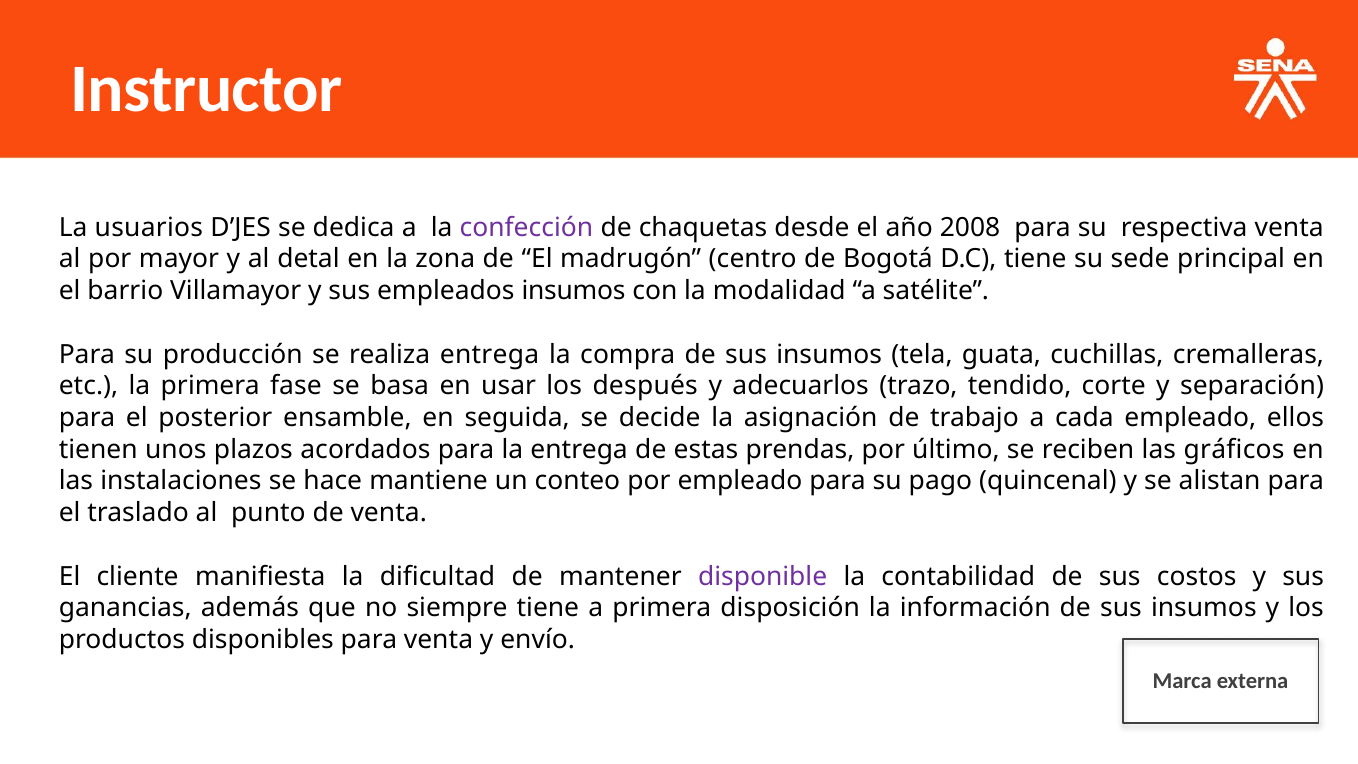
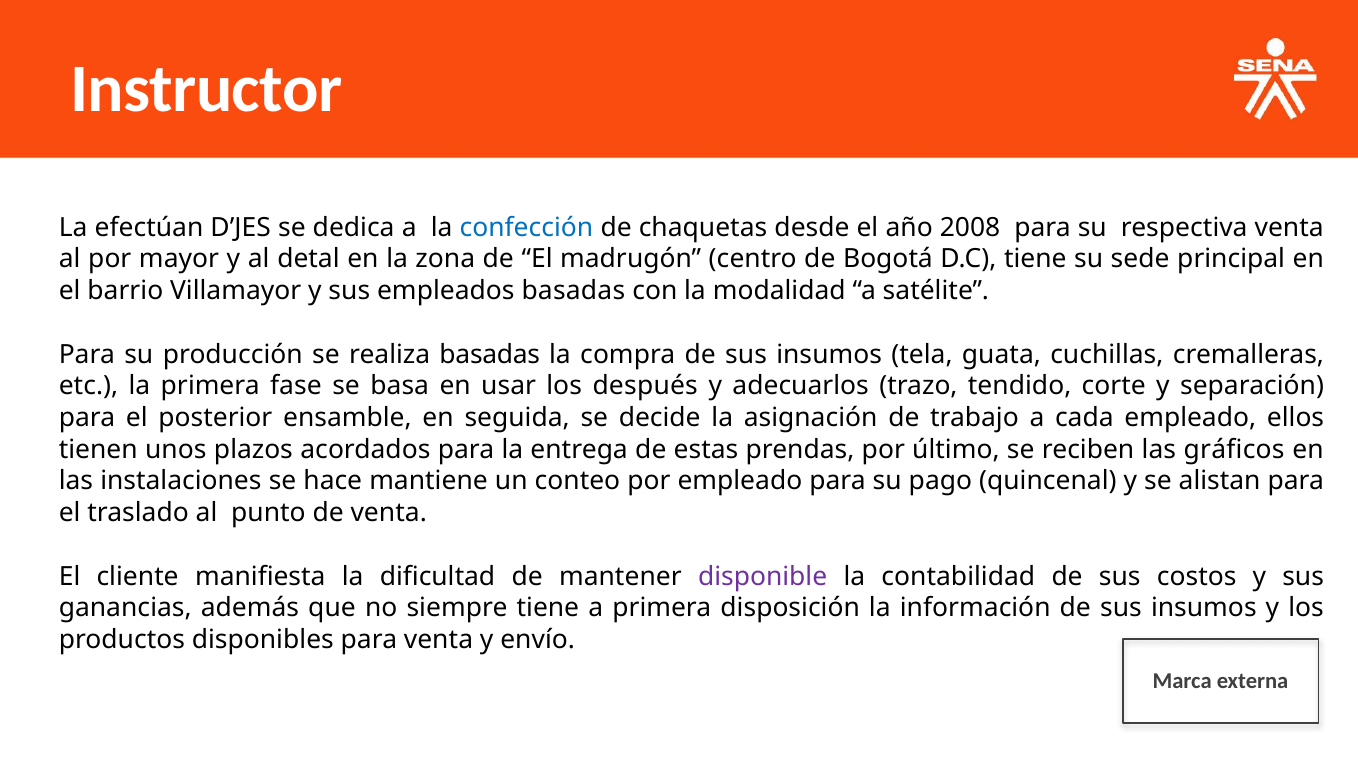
usuarios: usuarios -> efectúan
confección colour: purple -> blue
empleados insumos: insumos -> basadas
realiza entrega: entrega -> basadas
